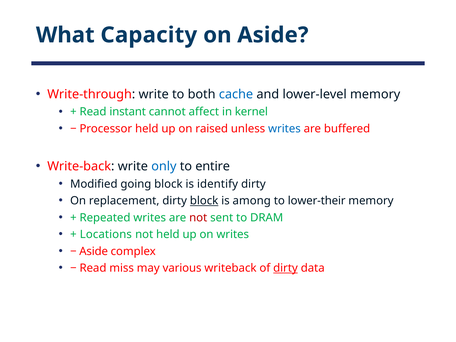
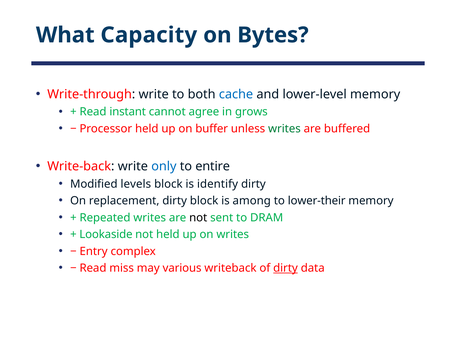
on Aside: Aside -> Bytes
affect: affect -> agree
kernel: kernel -> grows
raised: raised -> buffer
writes at (284, 129) colour: blue -> green
going: going -> levels
block at (204, 201) underline: present -> none
not at (198, 218) colour: red -> black
Locations: Locations -> Lookaside
Aside at (94, 251): Aside -> Entry
